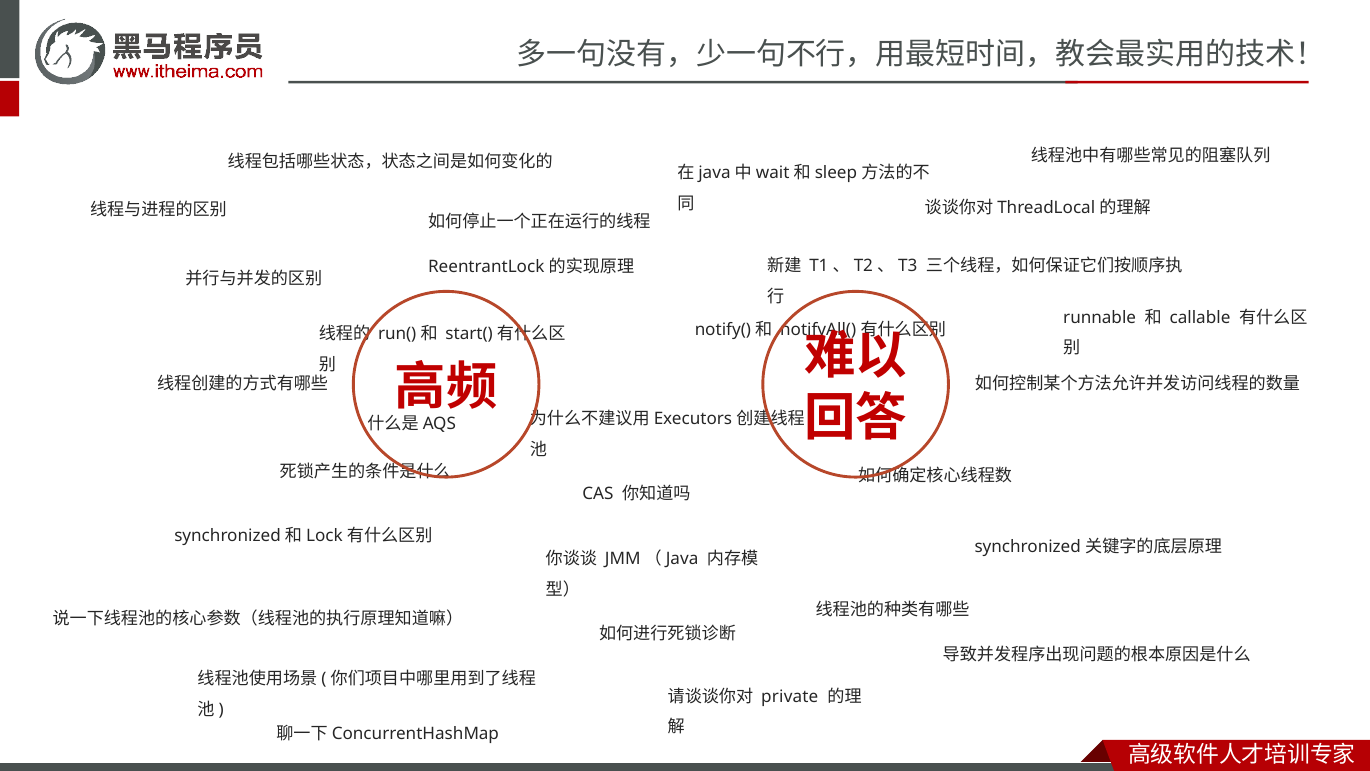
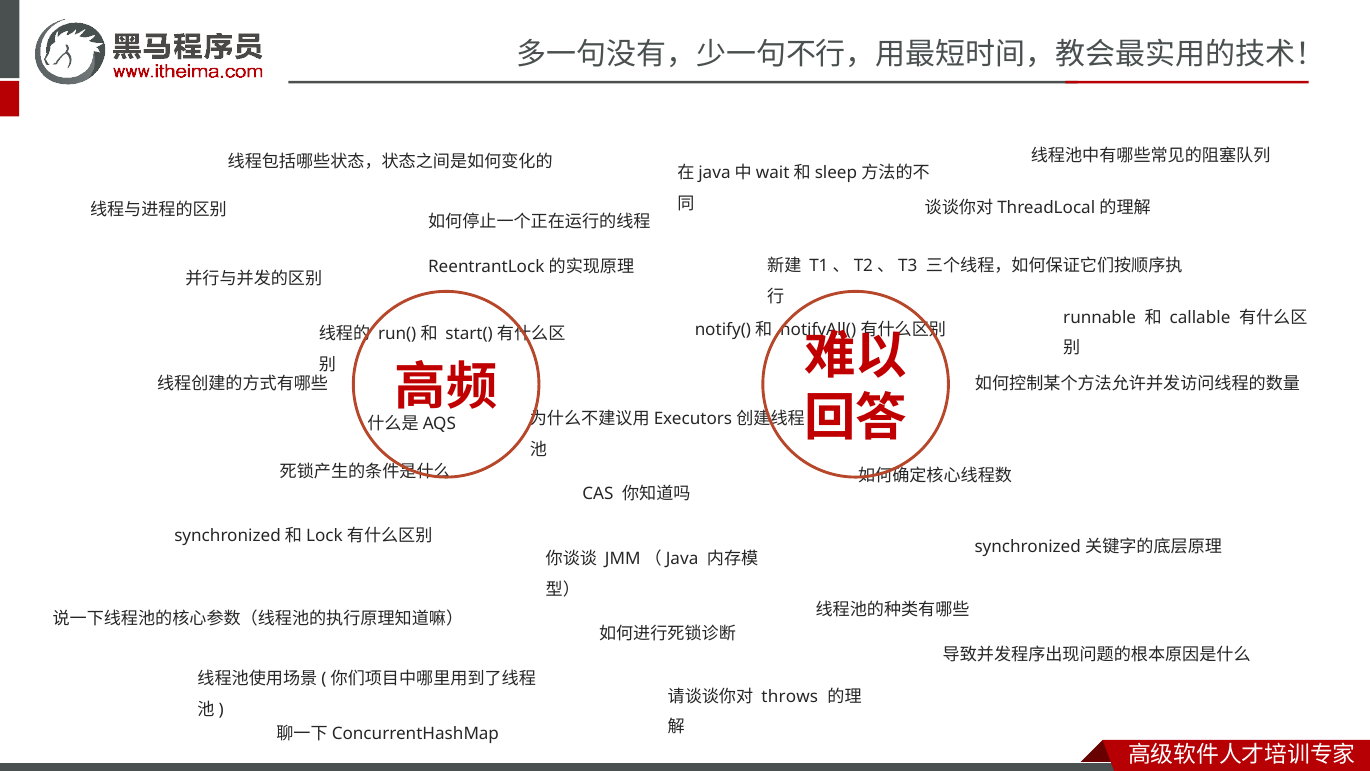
private: private -> throws
